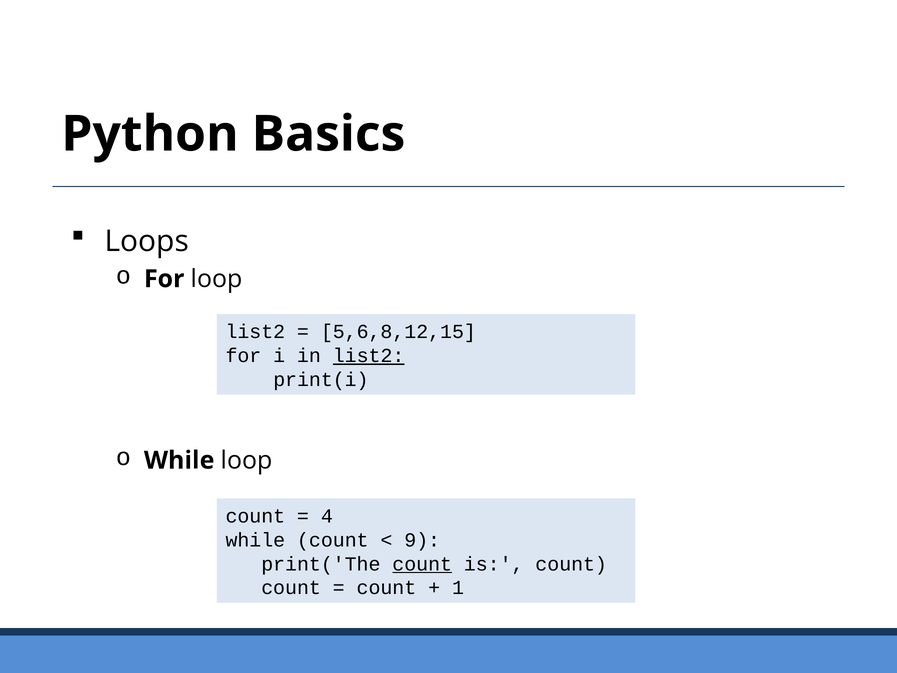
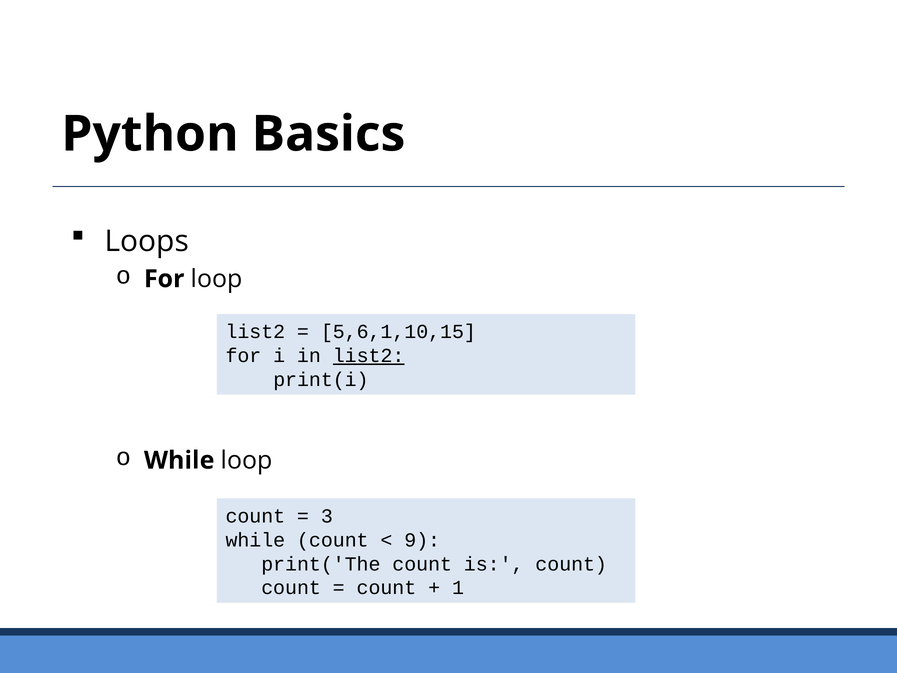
5,6,8,12,15: 5,6,8,12,15 -> 5,6,1,10,15
4: 4 -> 3
count at (422, 564) underline: present -> none
